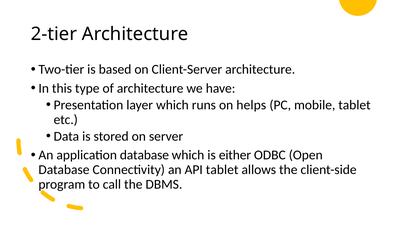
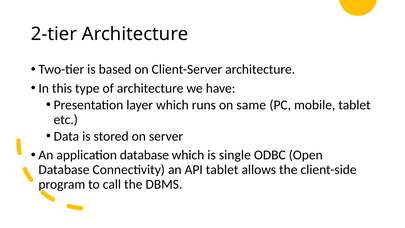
helps: helps -> same
either: either -> single
